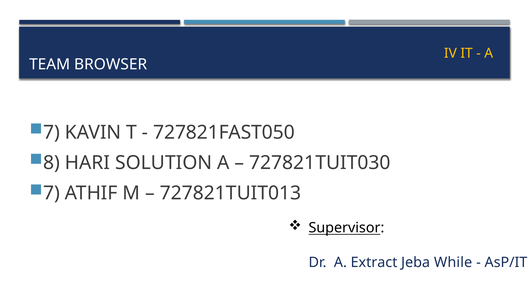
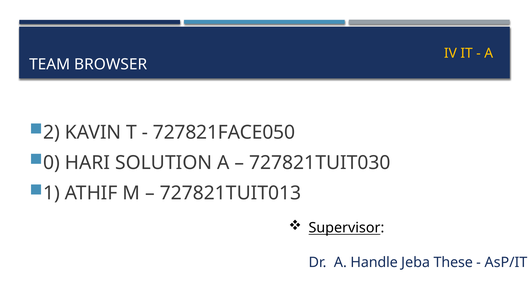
7 at (52, 132): 7 -> 2
727821FAST050: 727821FAST050 -> 727821FACE050
8: 8 -> 0
7 at (52, 193): 7 -> 1
Extract: Extract -> Handle
While: While -> These
